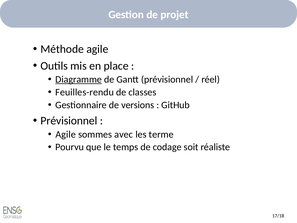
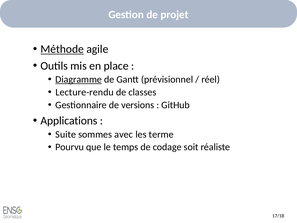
Méthode underline: none -> present
Feuilles-rendu: Feuilles-rendu -> Lecture-rendu
Prévisionnel at (69, 121): Prévisionnel -> Applications
Agile at (66, 134): Agile -> Suite
